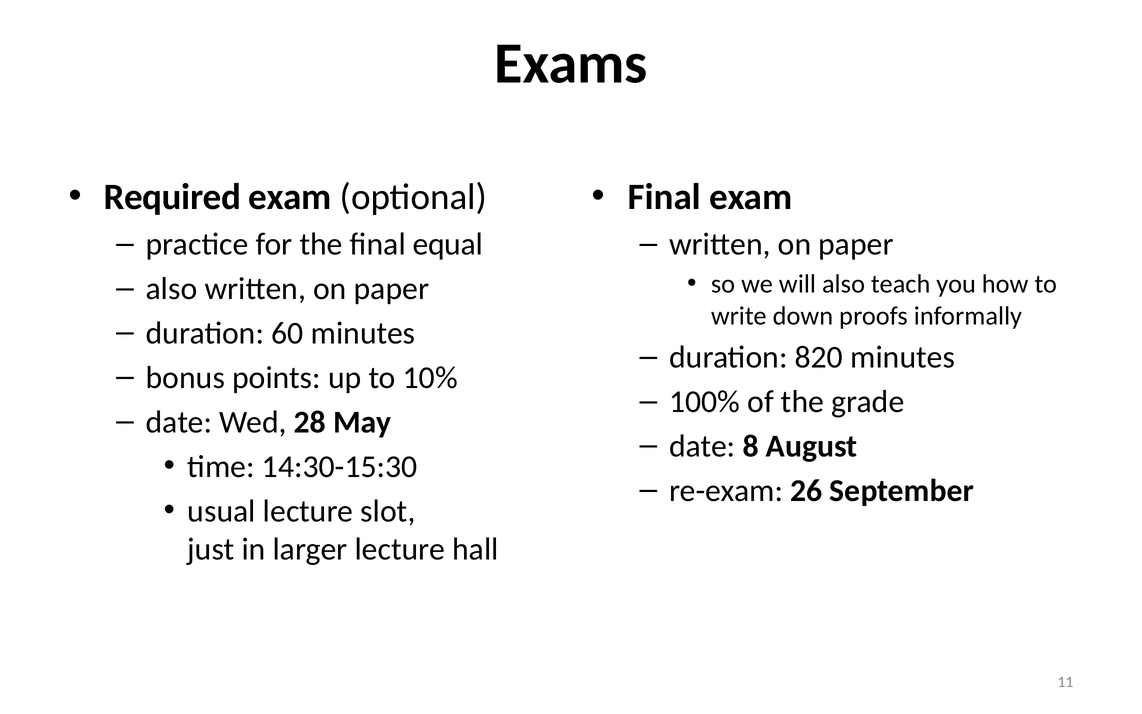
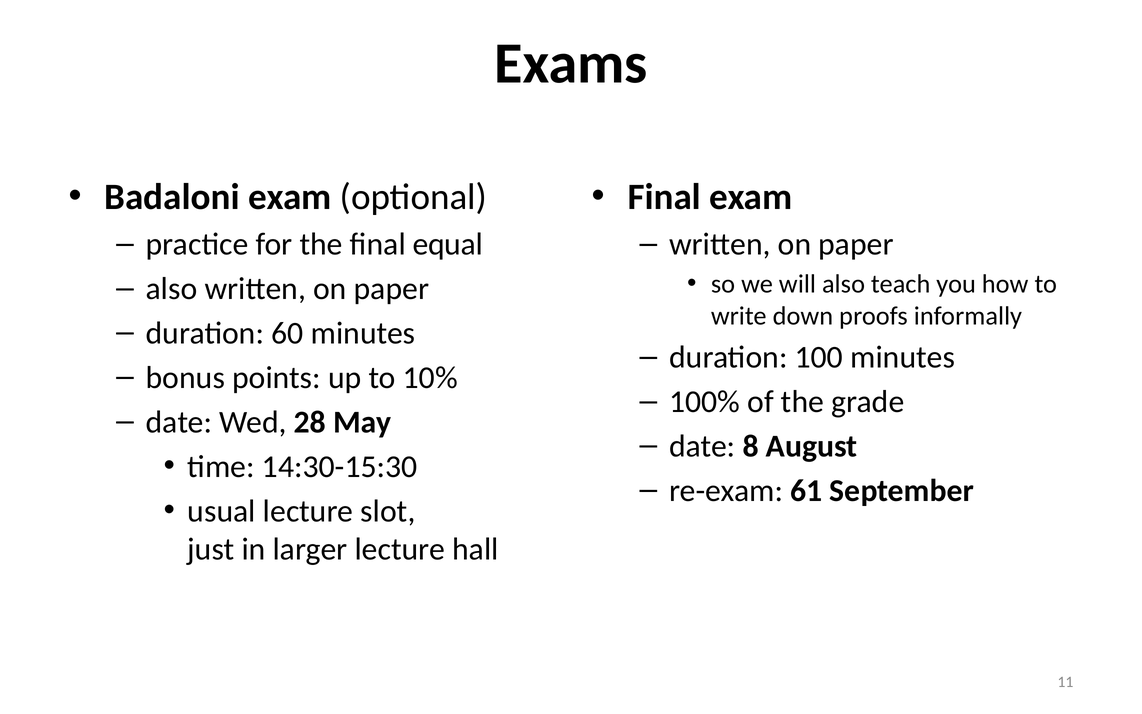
Required: Required -> Badaloni
820: 820 -> 100
26: 26 -> 61
